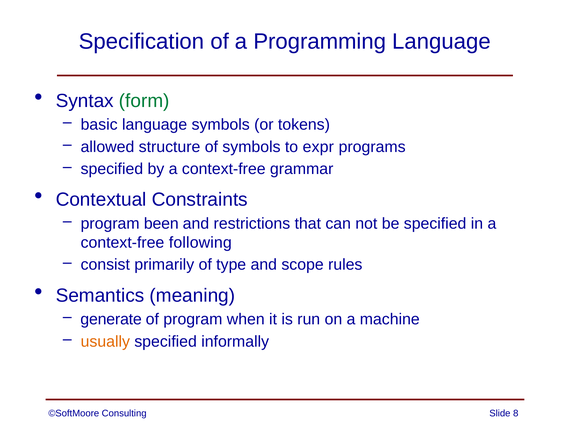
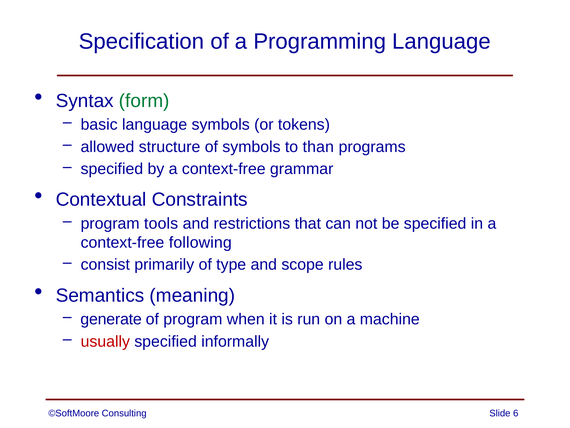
expr: expr -> than
been: been -> tools
usually colour: orange -> red
8: 8 -> 6
